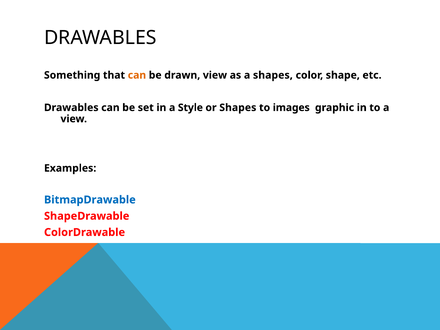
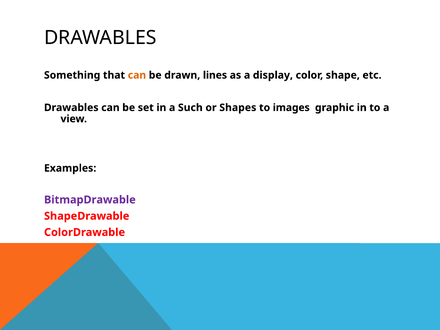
drawn view: view -> lines
a shapes: shapes -> display
Style: Style -> Such
BitmapDrawable colour: blue -> purple
